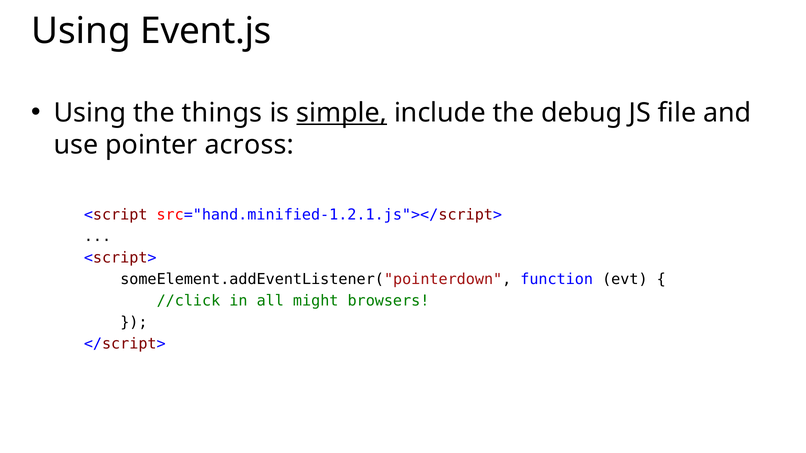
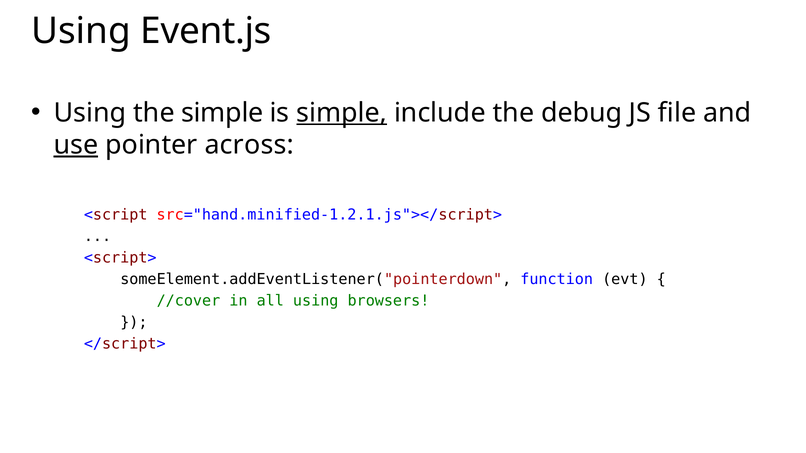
the things: things -> simple
use underline: none -> present
//click: //click -> //cover
all might: might -> using
